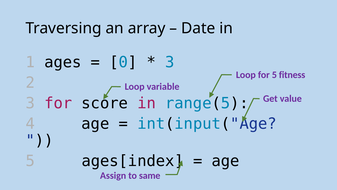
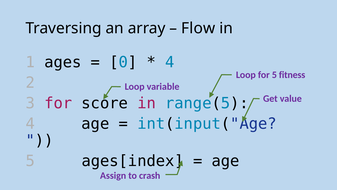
Date: Date -> Flow
3 at (170, 62): 3 -> 4
same: same -> crash
